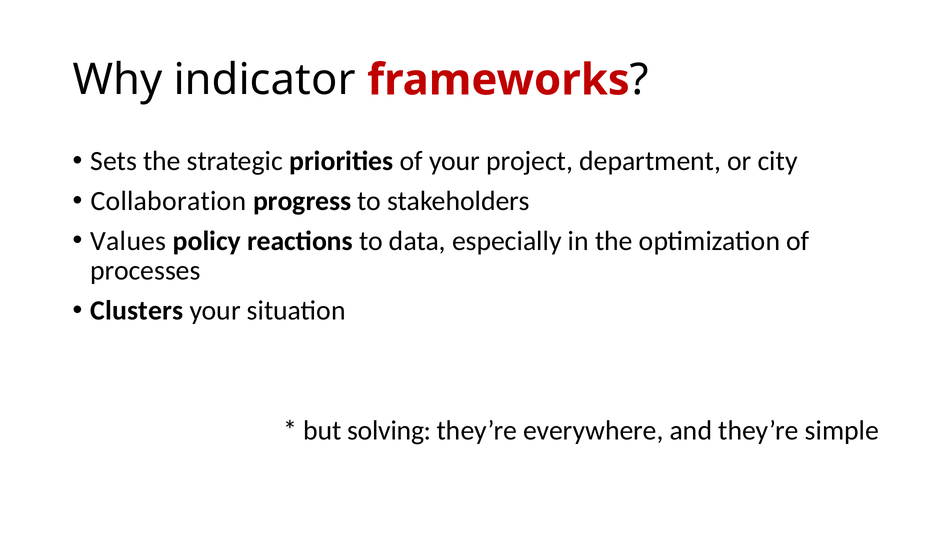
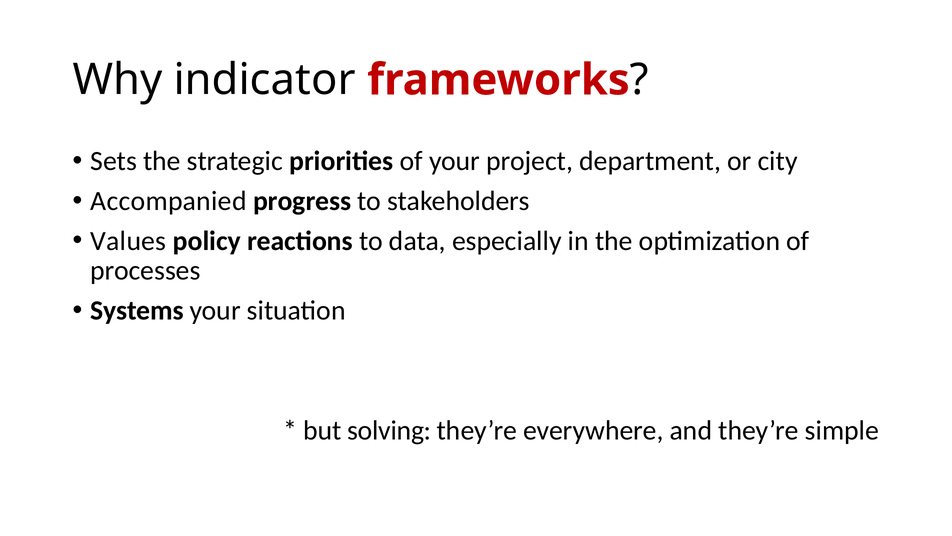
Collaboration: Collaboration -> Accompanied
Clusters: Clusters -> Systems
